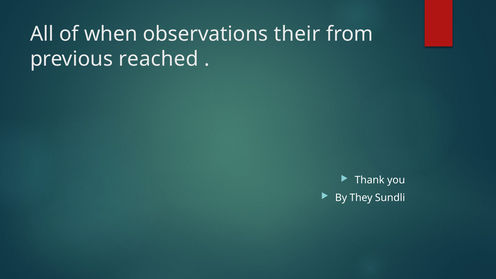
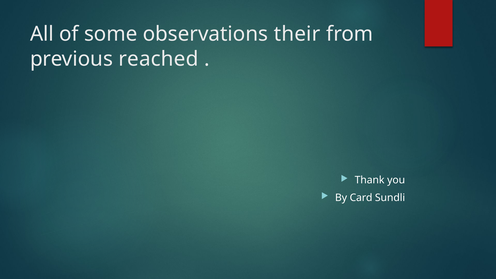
when: when -> some
They: They -> Card
